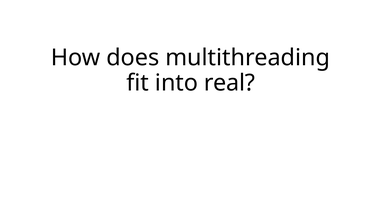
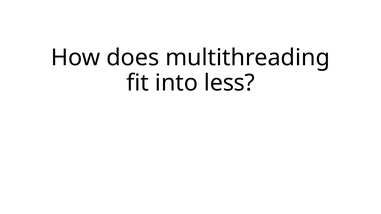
real: real -> less
